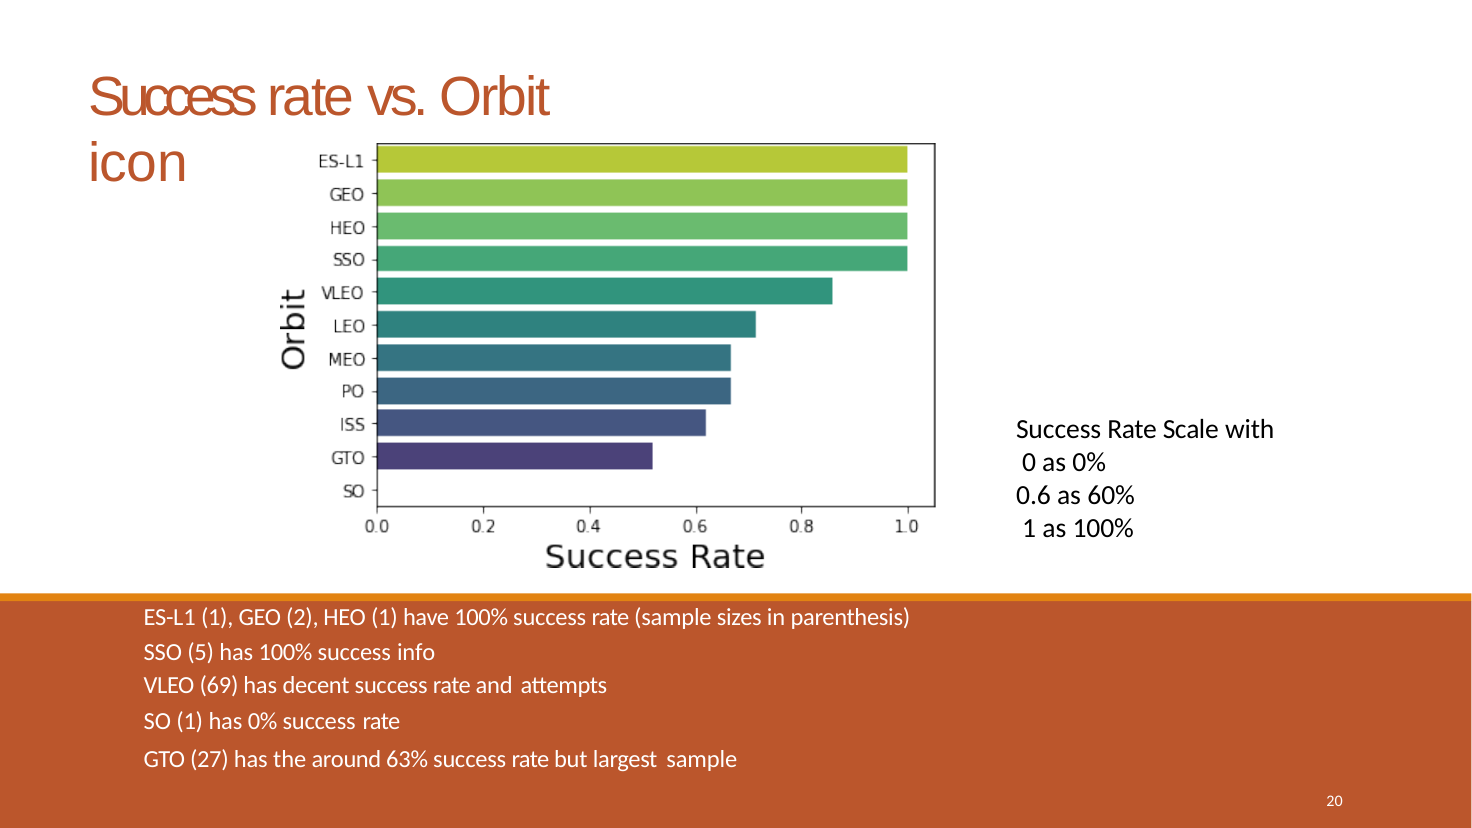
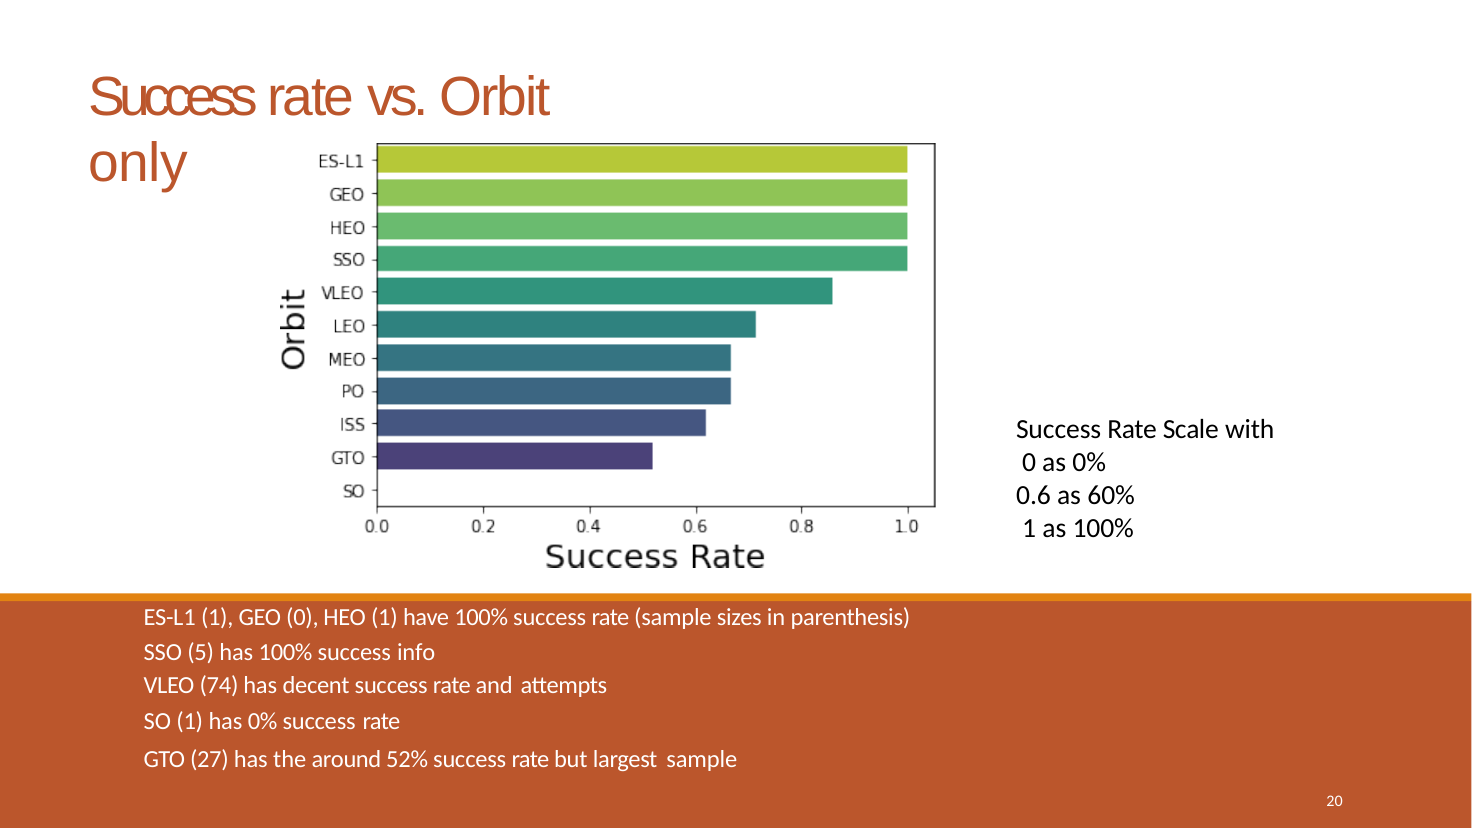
icon: icon -> only
GEO 2: 2 -> 0
69: 69 -> 74
63%: 63% -> 52%
